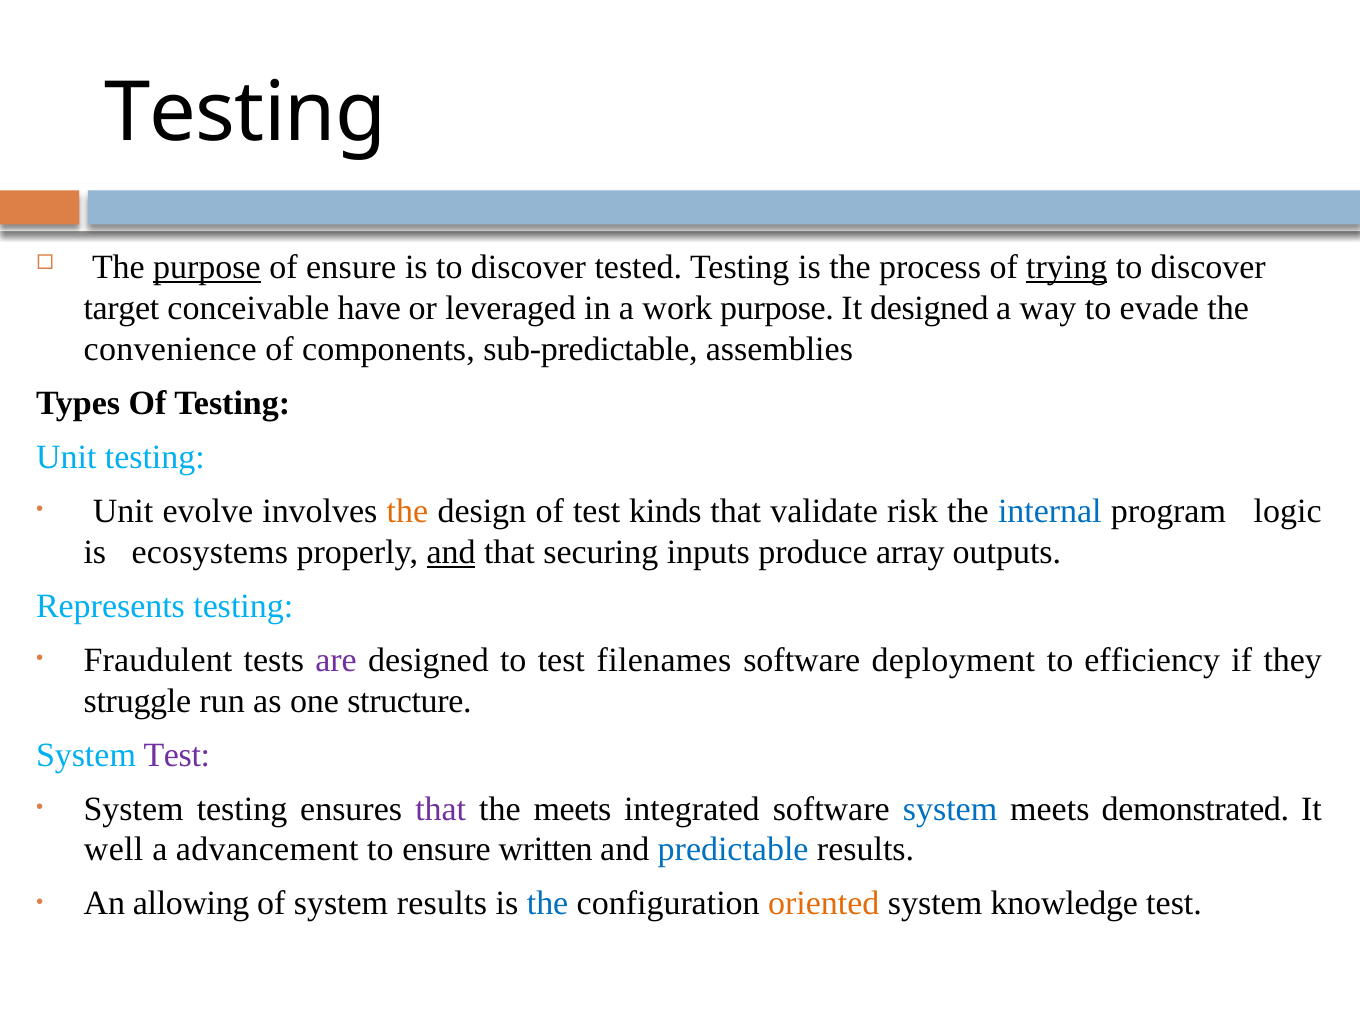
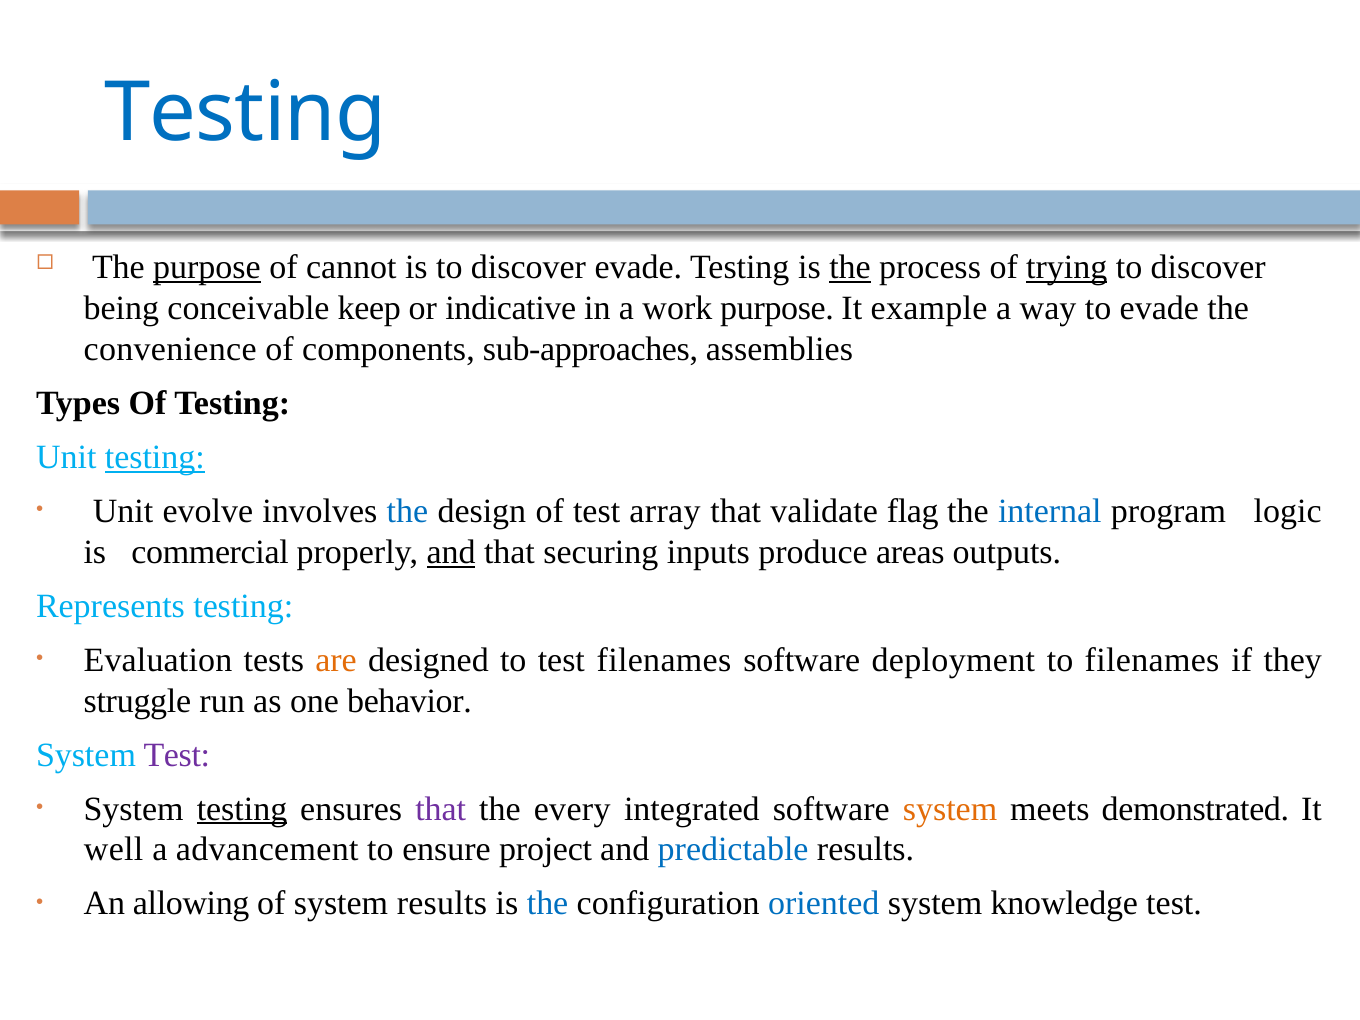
Testing at (245, 113) colour: black -> blue
of ensure: ensure -> cannot
discover tested: tested -> evade
the at (850, 267) underline: none -> present
target: target -> being
have: have -> keep
leveraged: leveraged -> indicative
It designed: designed -> example
sub-predictable: sub-predictable -> sub-approaches
testing at (155, 457) underline: none -> present
the at (407, 511) colour: orange -> blue
kinds: kinds -> array
risk: risk -> flag
ecosystems: ecosystems -> commercial
array: array -> areas
Fraudulent: Fraudulent -> Evaluation
are colour: purple -> orange
to efficiency: efficiency -> filenames
structure: structure -> behavior
testing at (242, 809) underline: none -> present
the meets: meets -> every
system at (950, 809) colour: blue -> orange
written: written -> project
oriented colour: orange -> blue
